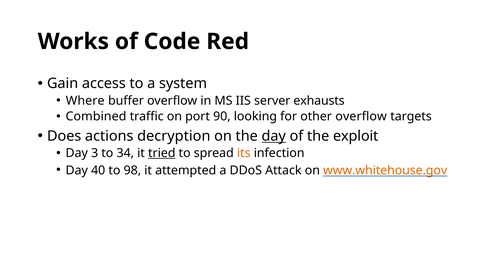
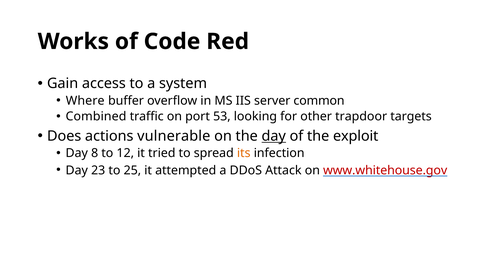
exhausts: exhausts -> common
90: 90 -> 53
other overflow: overflow -> trapdoor
decryption: decryption -> vulnerable
3: 3 -> 8
34: 34 -> 12
tried underline: present -> none
40: 40 -> 23
98: 98 -> 25
www.whitehouse.gov colour: orange -> red
